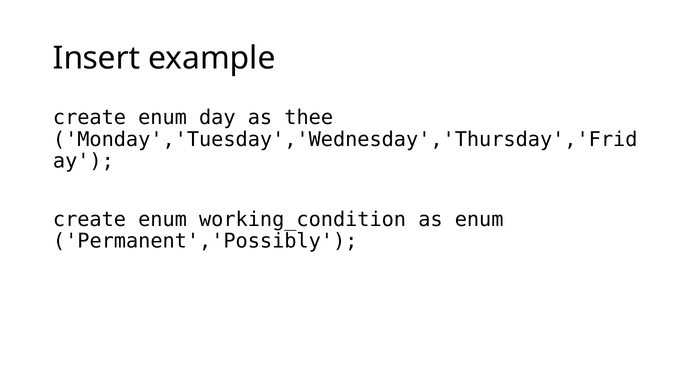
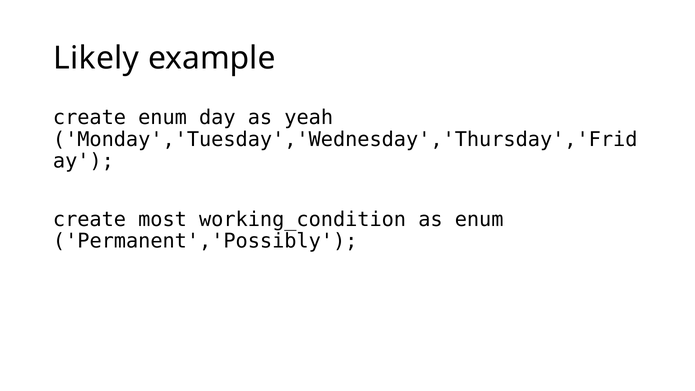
Insert: Insert -> Likely
thee: thee -> yeah
enum at (163, 219): enum -> most
